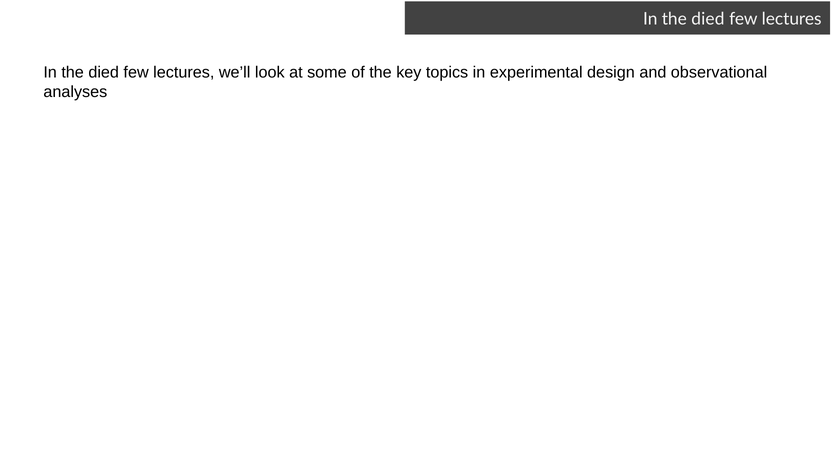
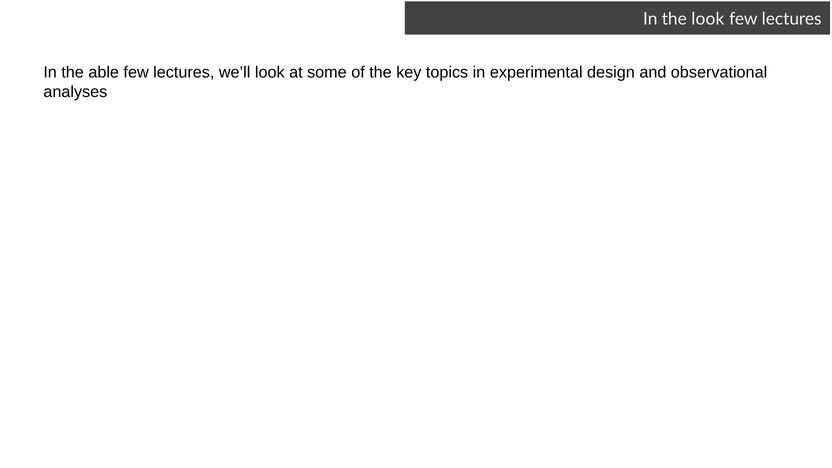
died at (708, 19): died -> look
died at (104, 72): died -> able
